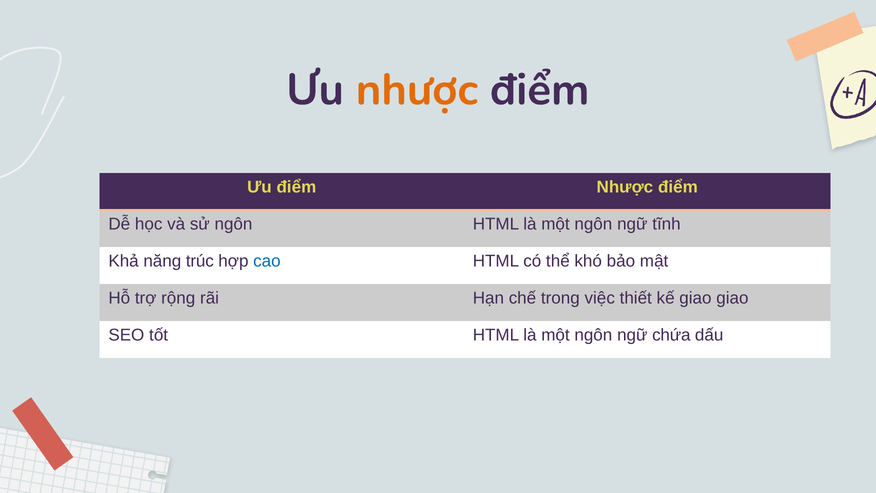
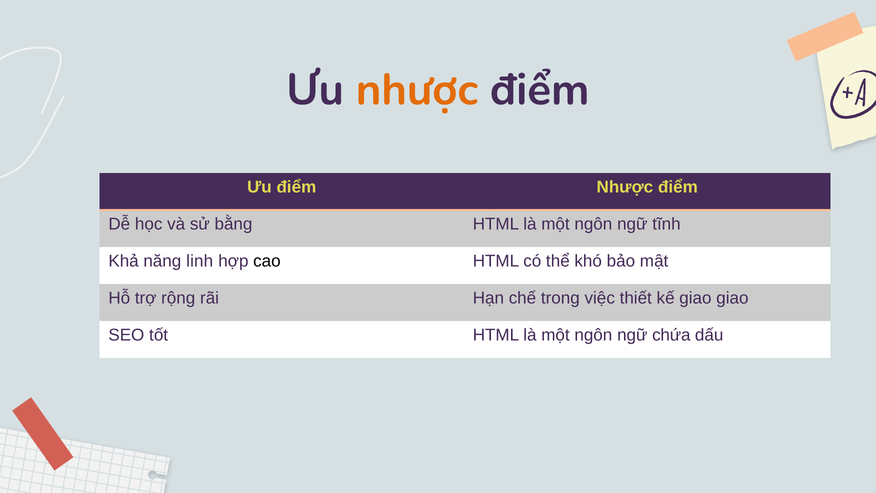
sử ngôn: ngôn -> bằng
trúc: trúc -> linh
cao colour: blue -> black
